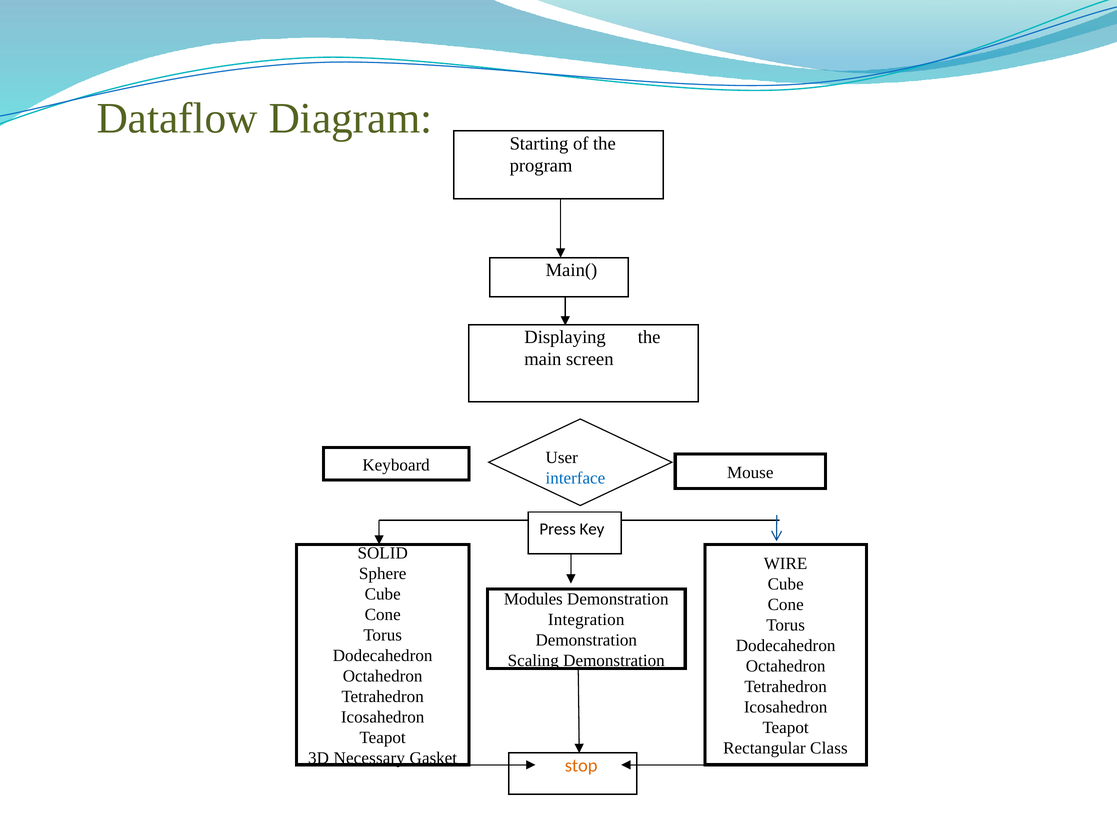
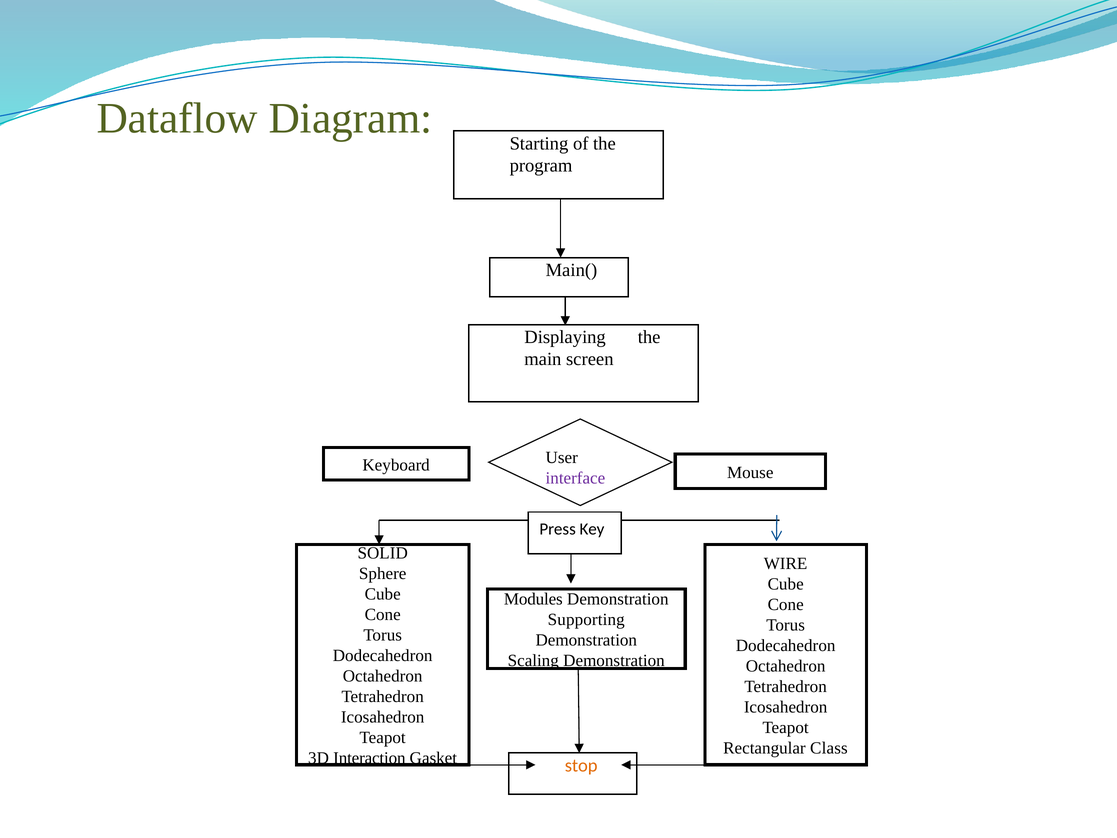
interface colour: blue -> purple
Integration: Integration -> Supporting
Necessary: Necessary -> Interaction
